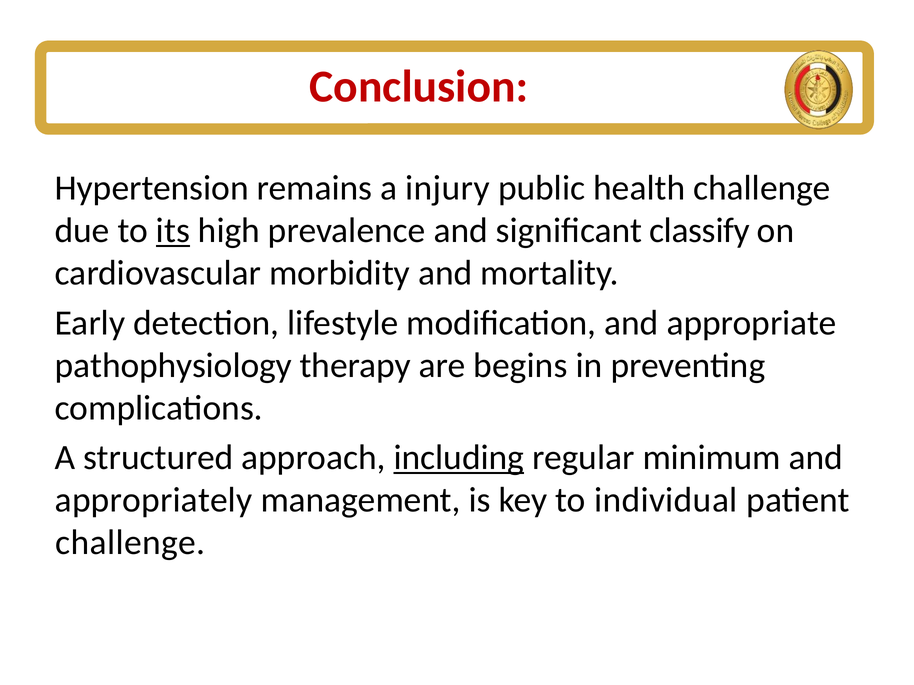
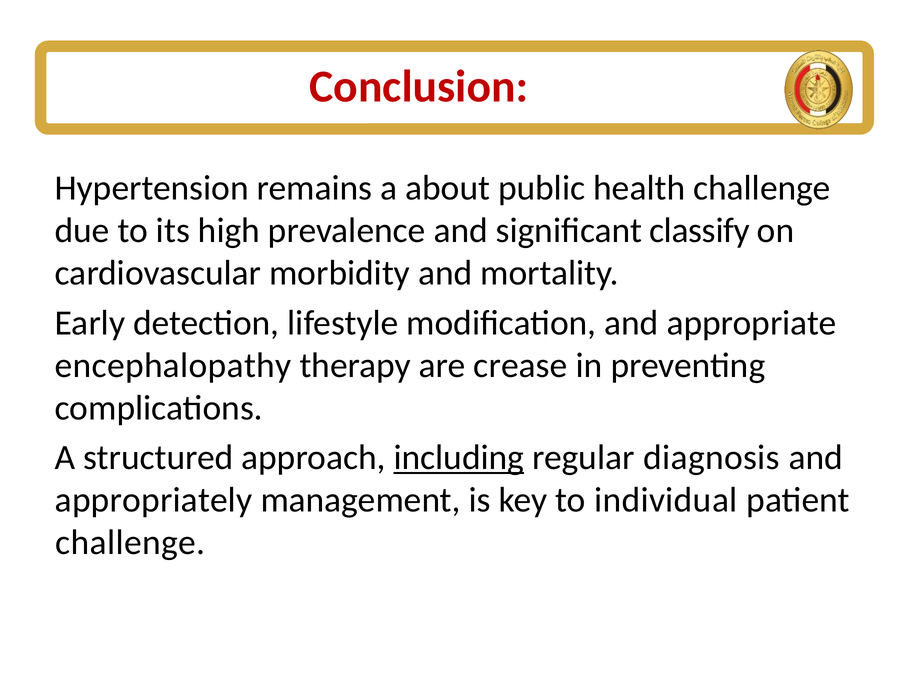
injury: injury -> about
its underline: present -> none
pathophysiology: pathophysiology -> encephalopathy
begins: begins -> crease
minimum: minimum -> diagnosis
